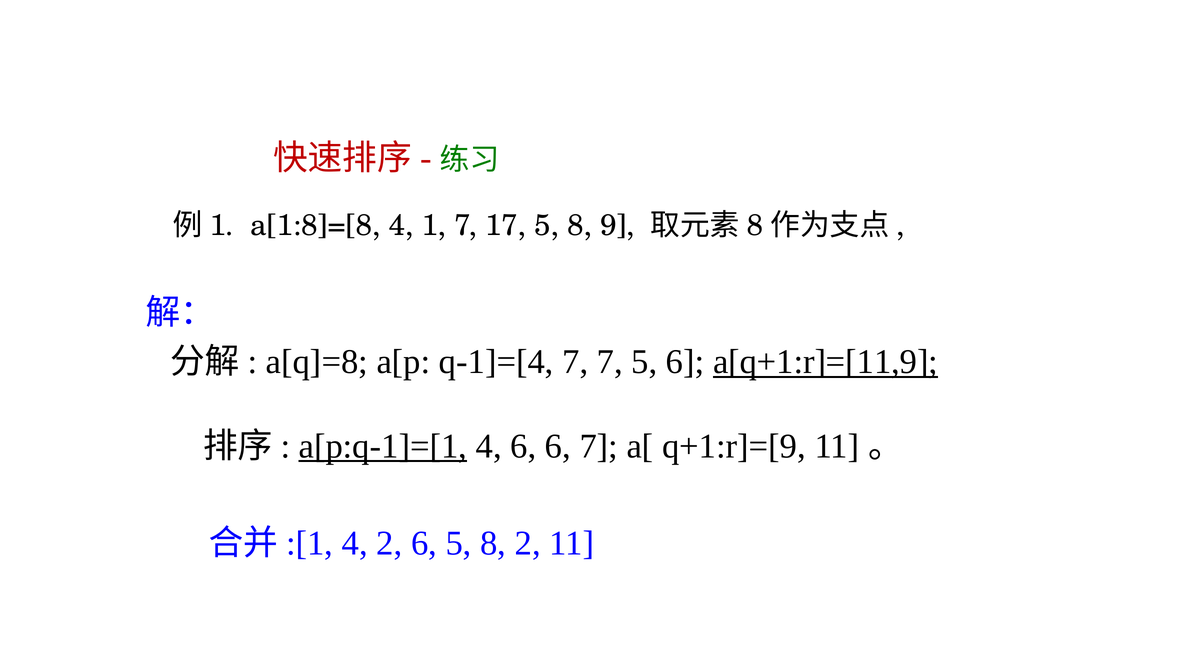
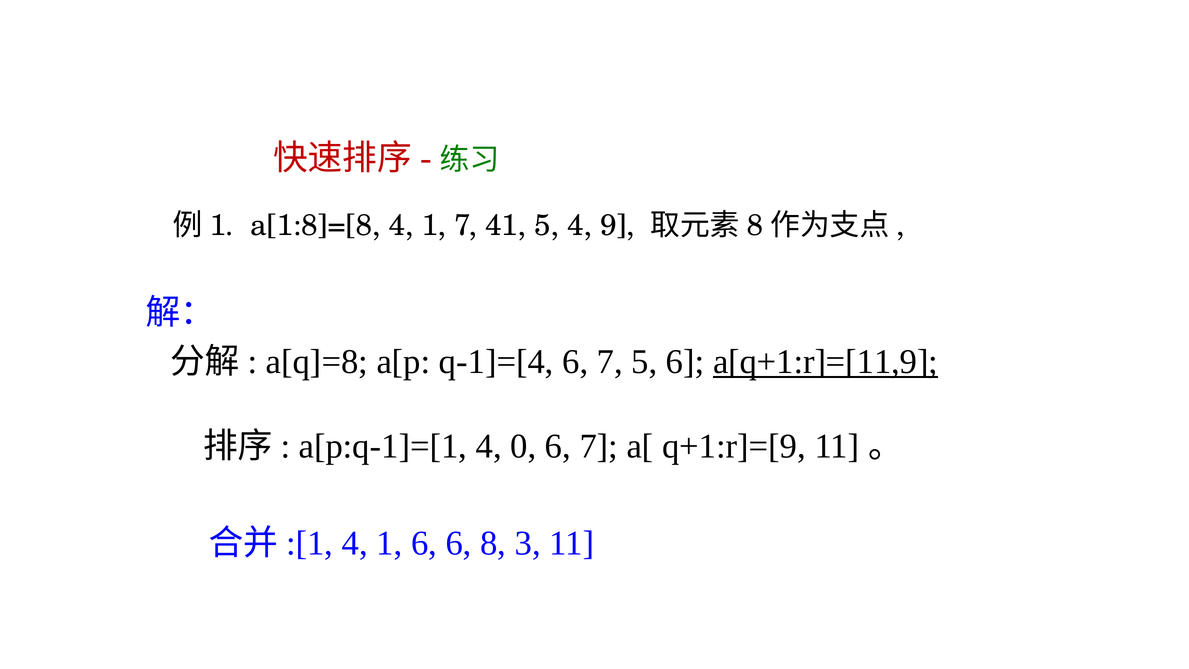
17: 17 -> 41
8 at (579, 225): 8 -> 4
q-1]=[4 7: 7 -> 6
a[p:q-1]=[1 underline: present -> none
4 6: 6 -> 0
2 at (389, 543): 2 -> 1
6 5: 5 -> 6
8 2: 2 -> 3
